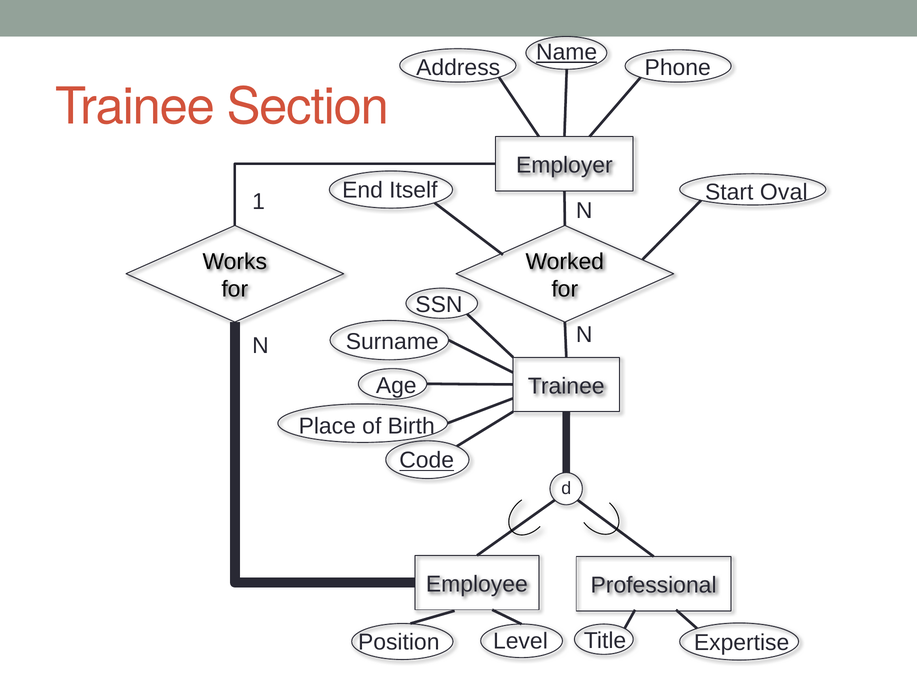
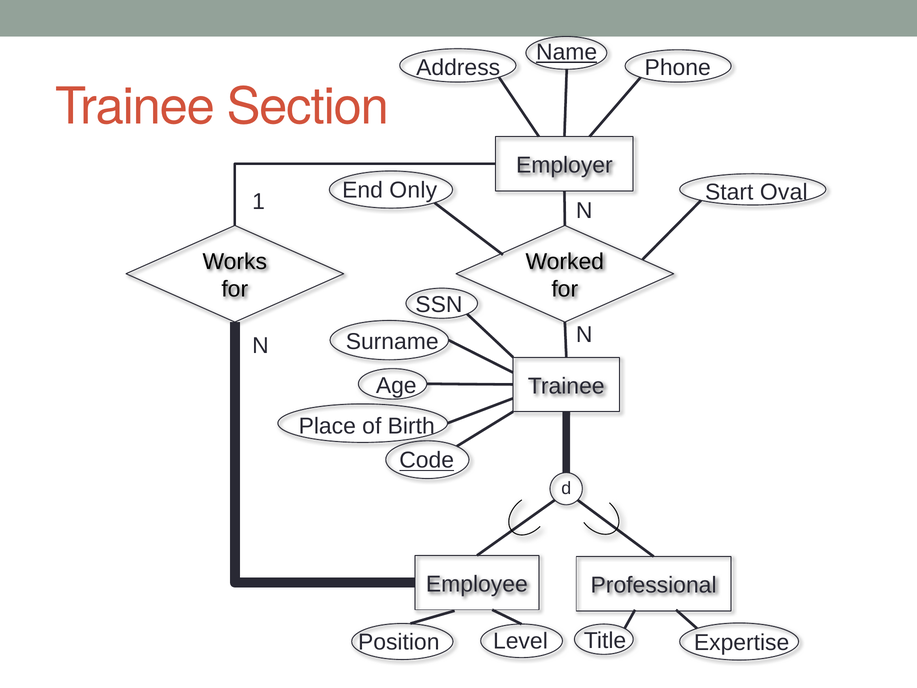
Itself: Itself -> Only
